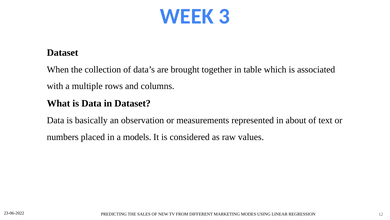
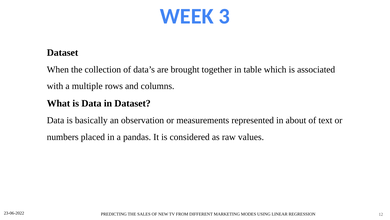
models: models -> pandas
